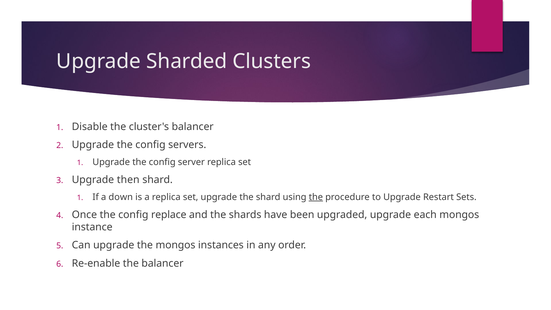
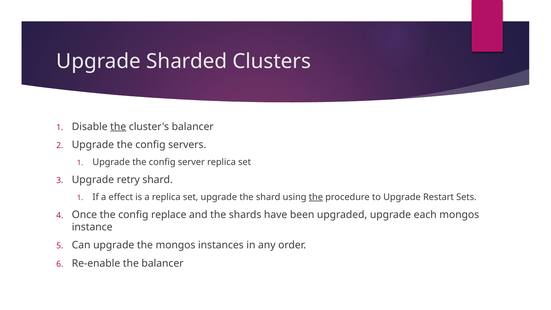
the at (118, 127) underline: none -> present
then: then -> retry
down: down -> effect
